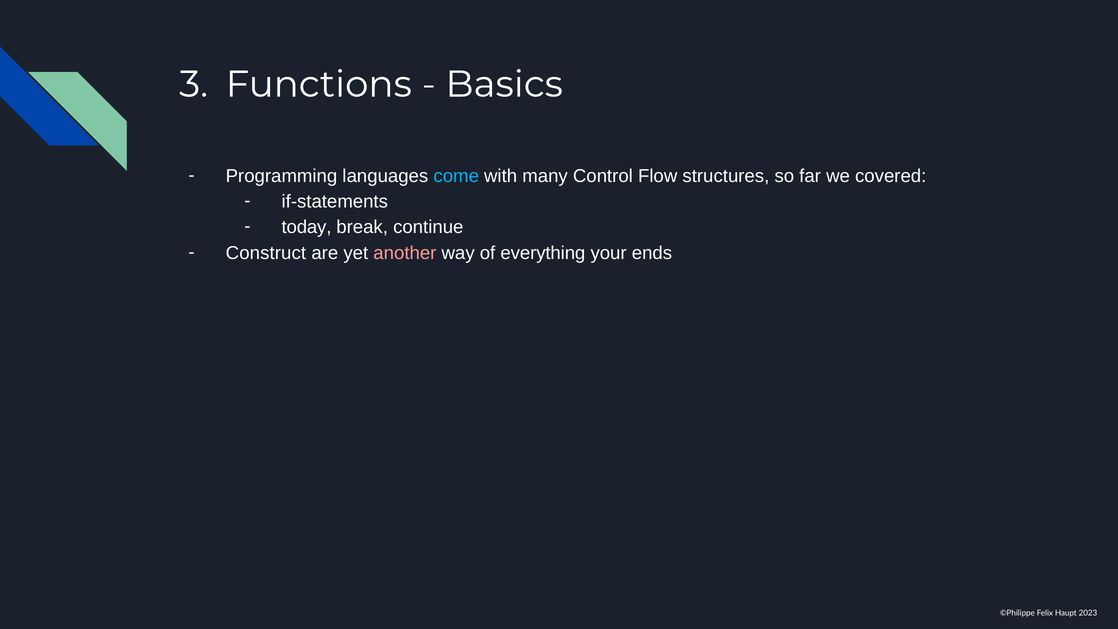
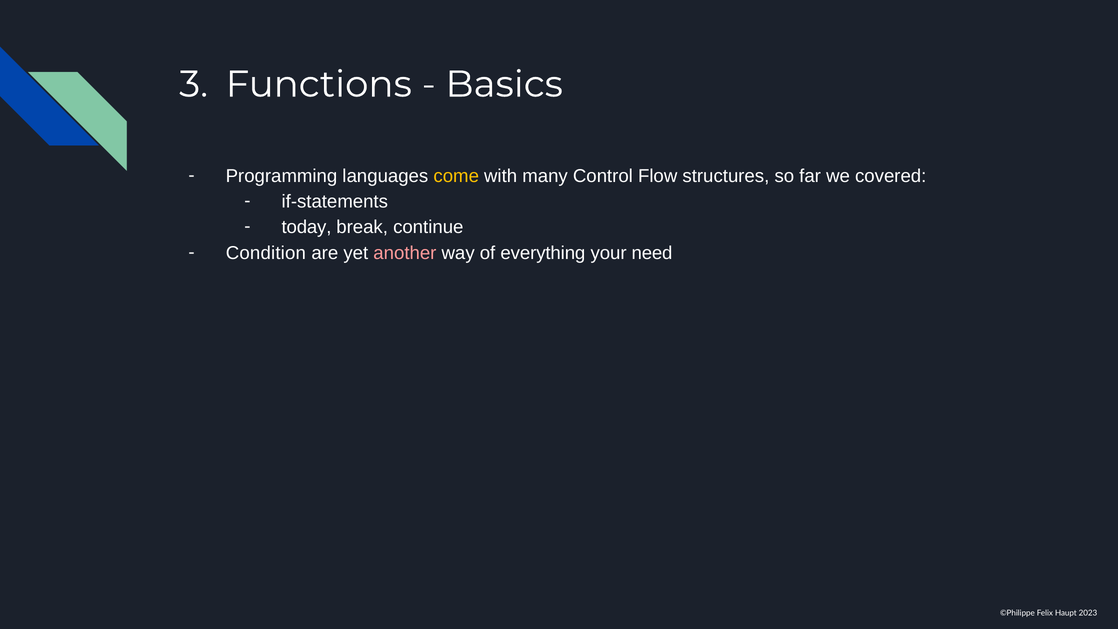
come colour: light blue -> yellow
Construct: Construct -> Condition
ends: ends -> need
